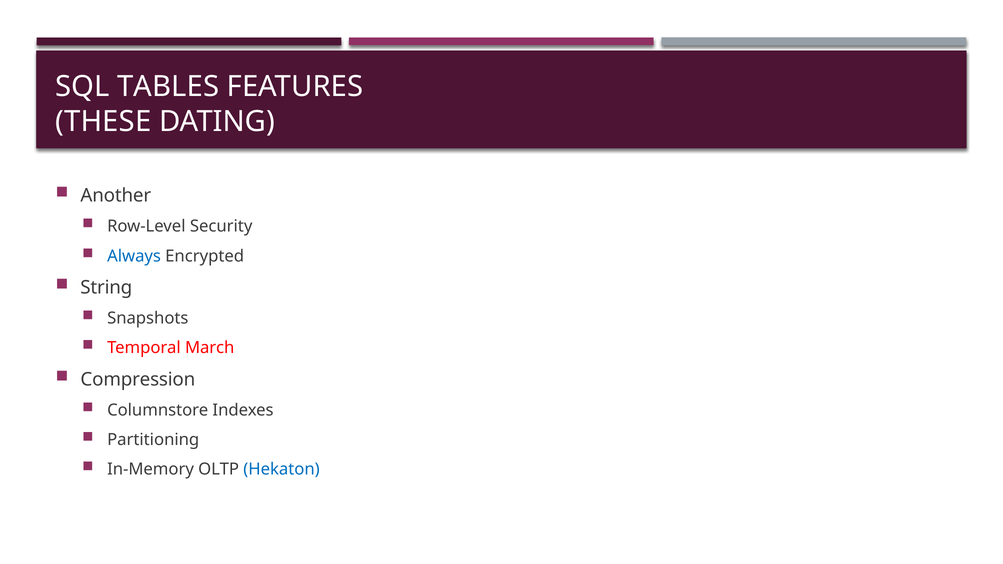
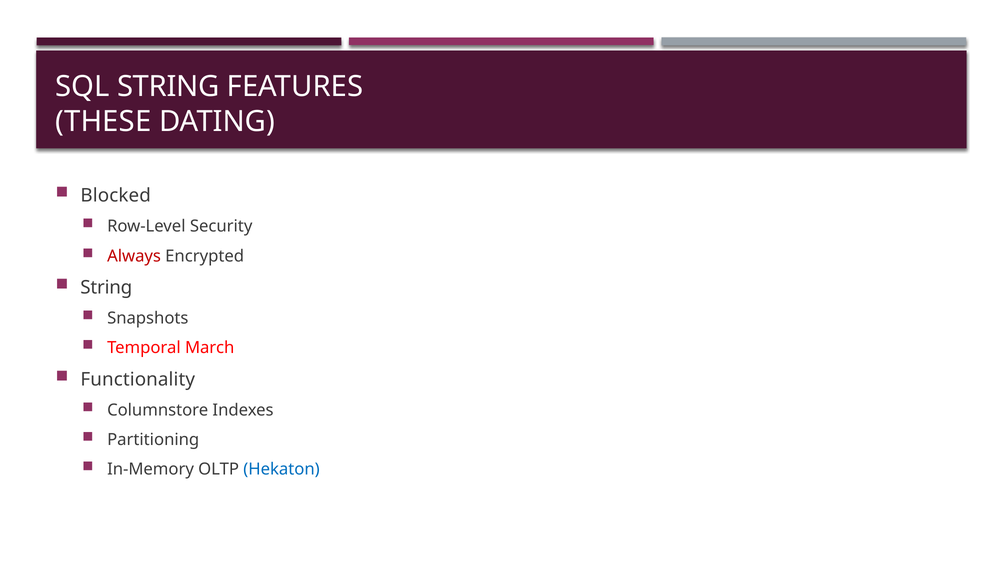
SQL TABLES: TABLES -> STRING
Another: Another -> Blocked
Always colour: blue -> red
Compression: Compression -> Functionality
